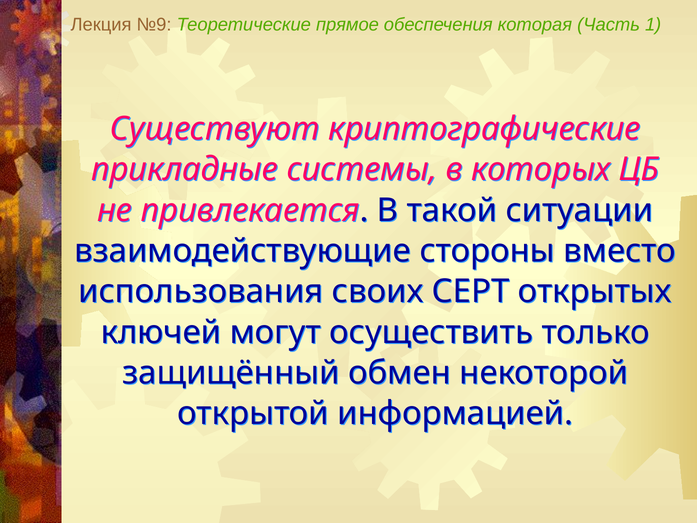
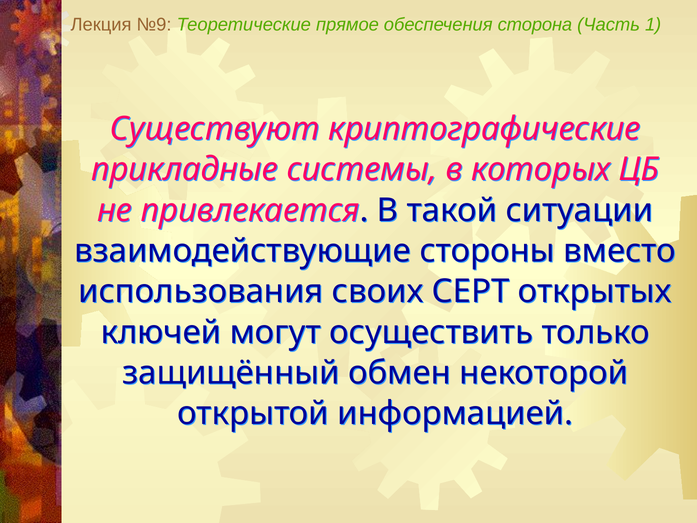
которая: которая -> сторона
